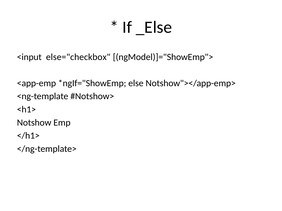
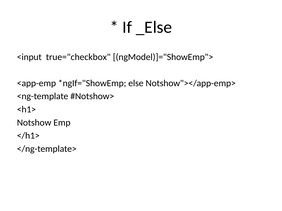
else="checkbox: else="checkbox -> true="checkbox
